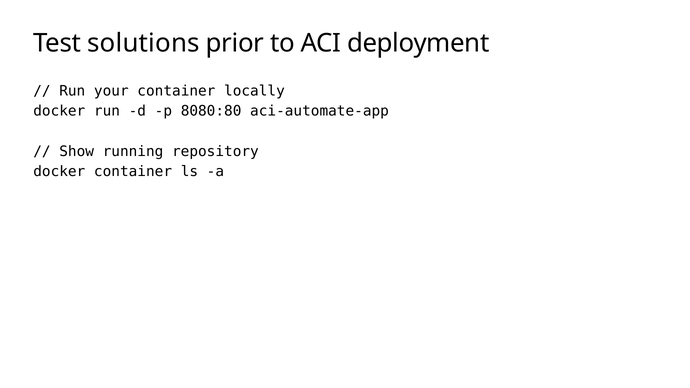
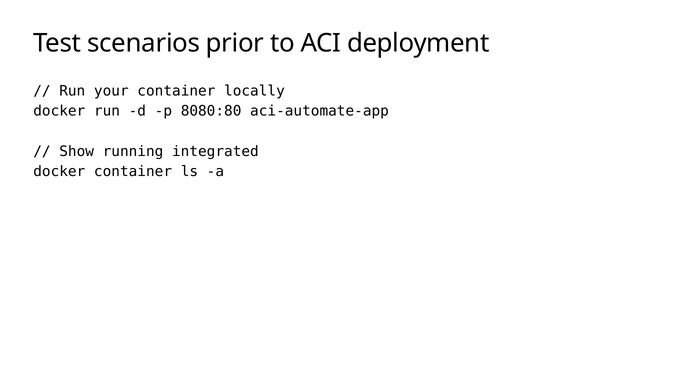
solutions: solutions -> scenarios
repository: repository -> integrated
